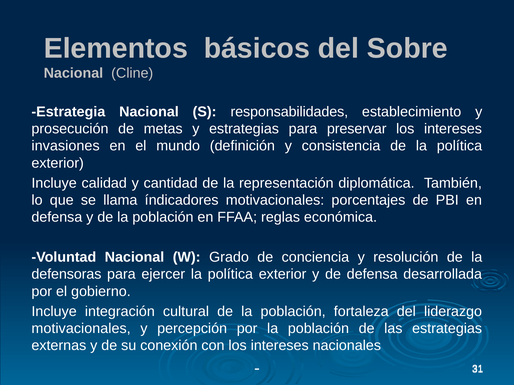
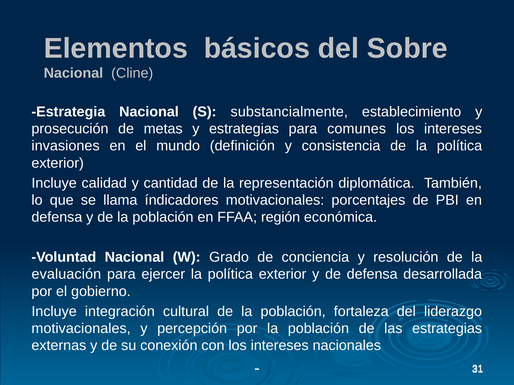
responsabilidades: responsabilidades -> substancialmente
preservar: preservar -> comunes
reglas: reglas -> región
defensoras: defensoras -> evaluación
